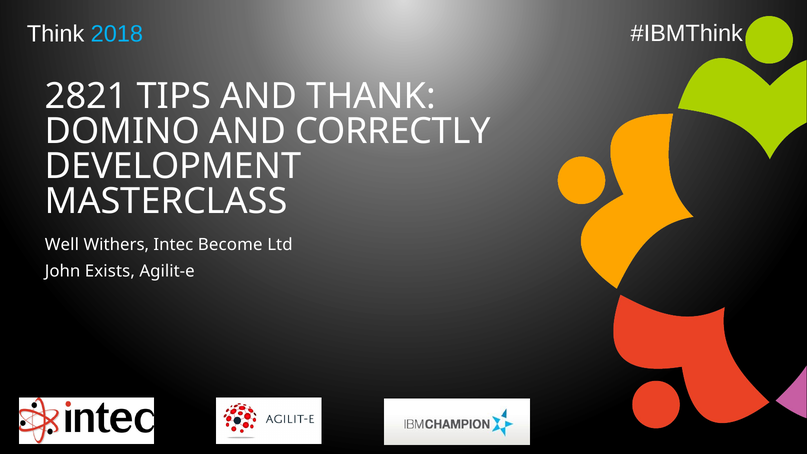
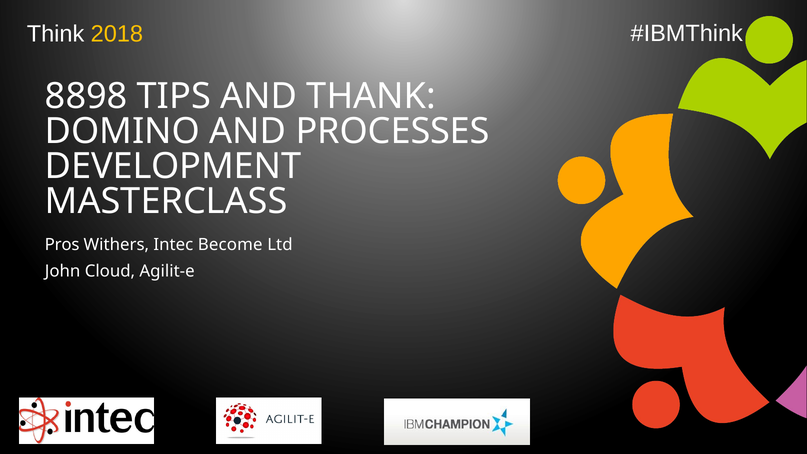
2018 colour: light blue -> yellow
2821: 2821 -> 8898
CORRECTLY: CORRECTLY -> PROCESSES
Well: Well -> Pros
Exists: Exists -> Cloud
